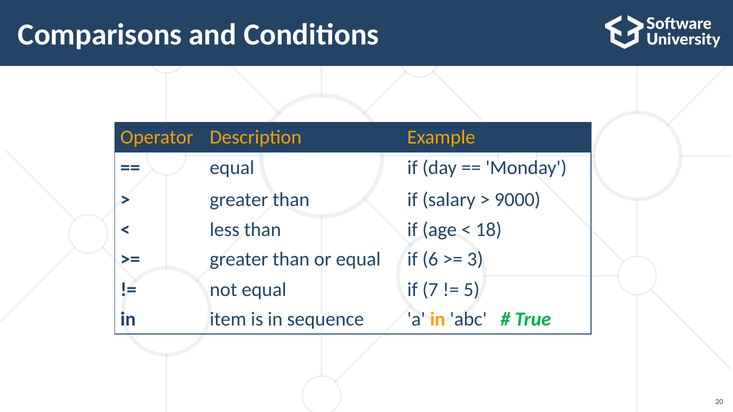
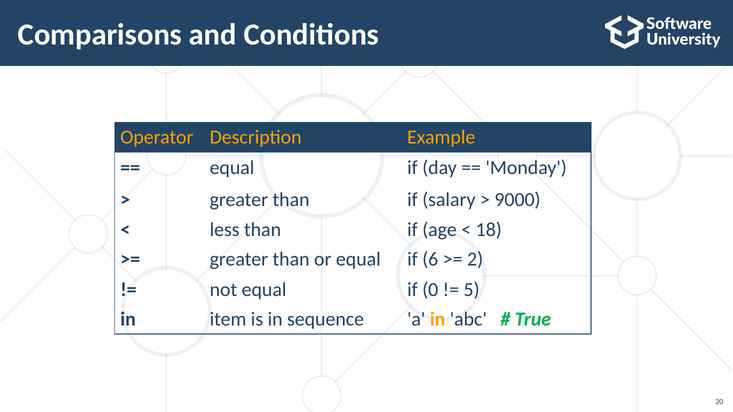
3: 3 -> 2
7: 7 -> 0
